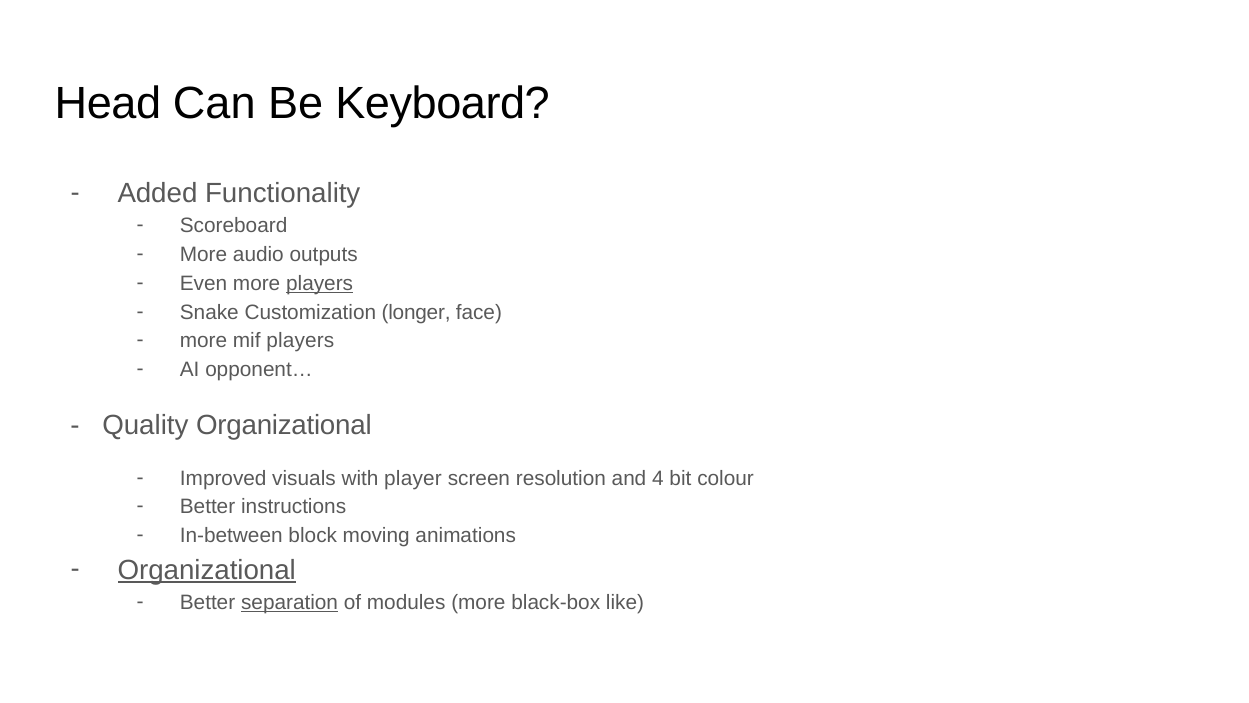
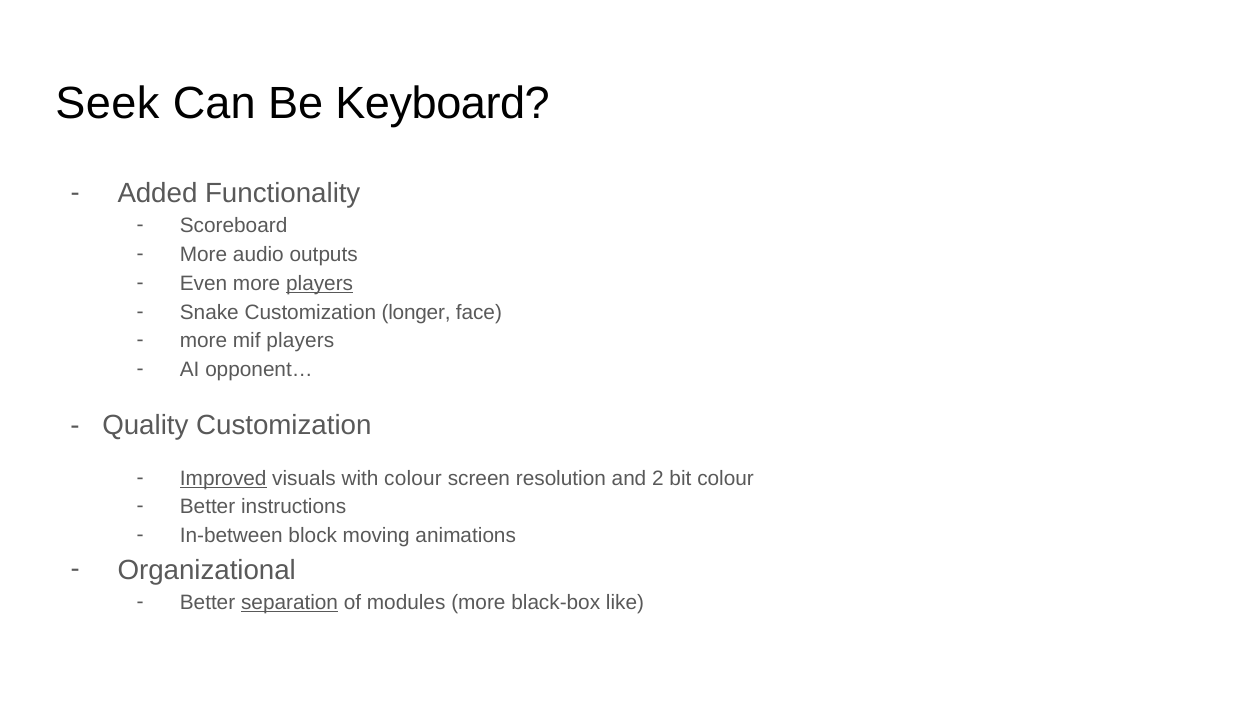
Head: Head -> Seek
Quality Organizational: Organizational -> Customization
Improved underline: none -> present
with player: player -> colour
4: 4 -> 2
Organizational at (207, 570) underline: present -> none
